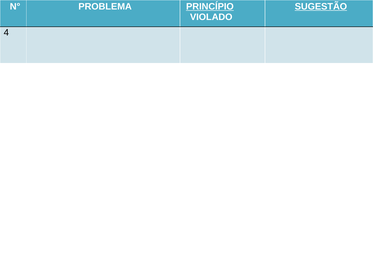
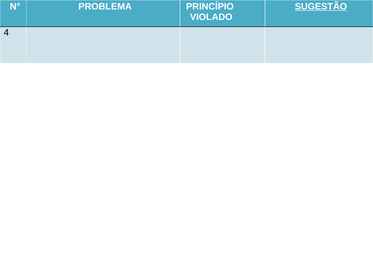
PRINCÍPIO underline: present -> none
